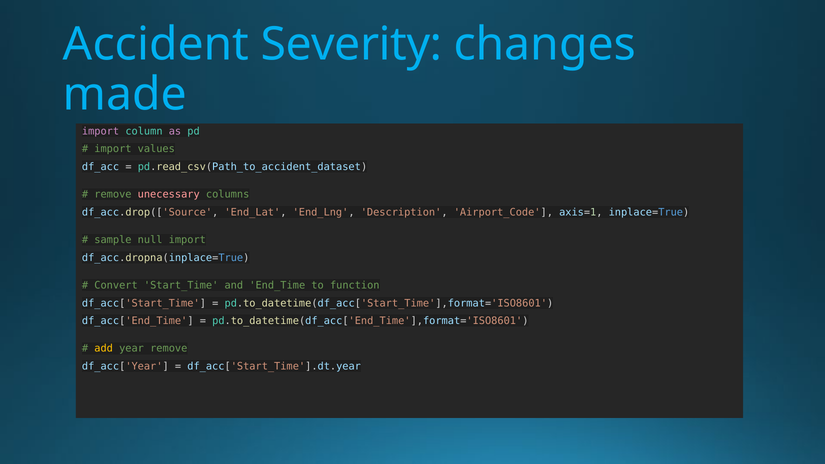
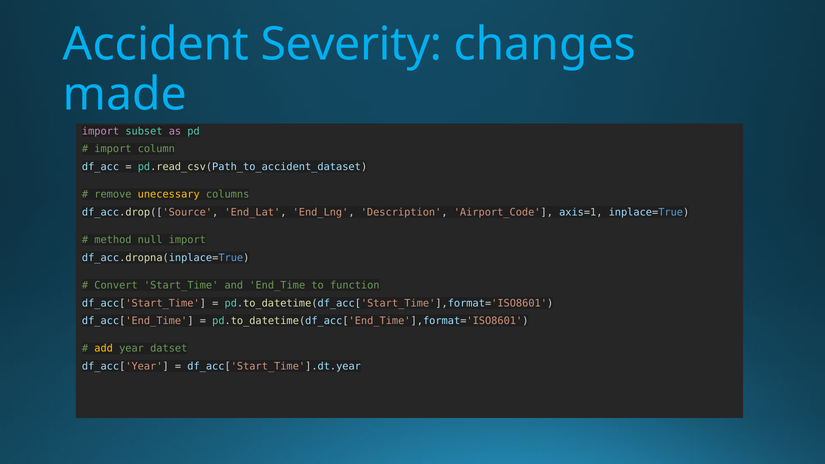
column: column -> subset
values: values -> column
unecessary colour: pink -> yellow
sample: sample -> method
year remove: remove -> datset
